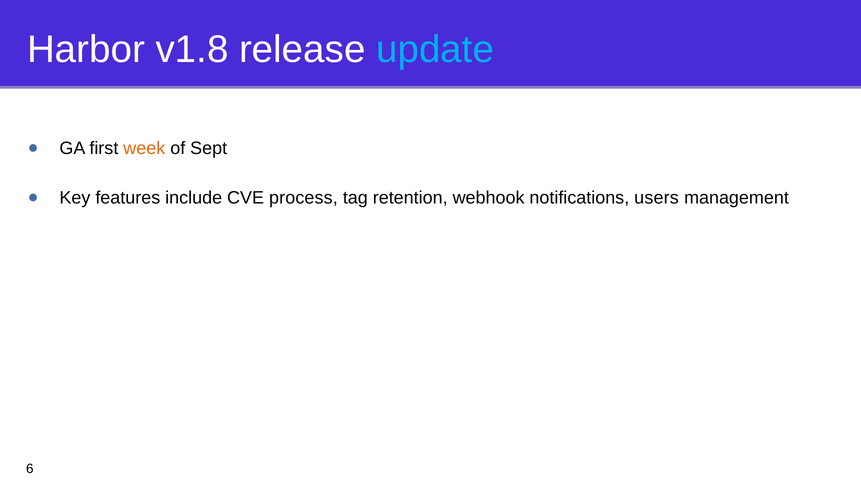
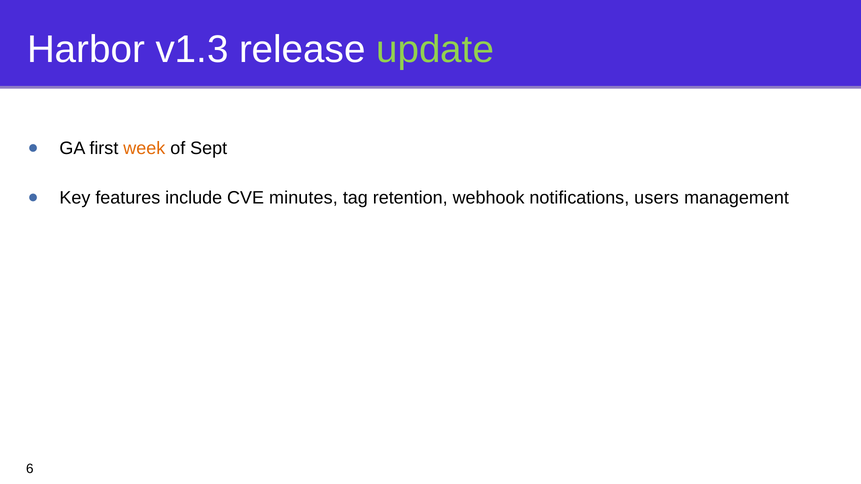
v1.8: v1.8 -> v1.3
update colour: light blue -> light green
process: process -> minutes
